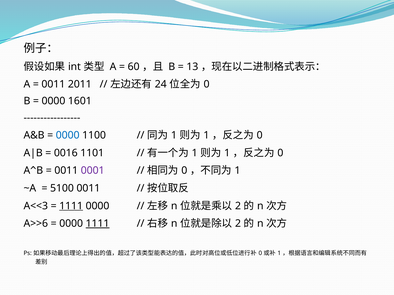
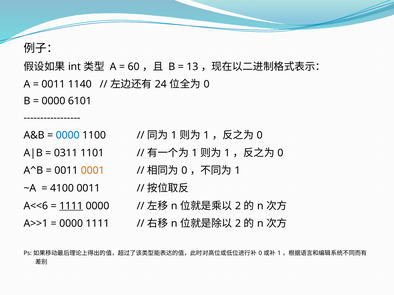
2011: 2011 -> 1140
1601: 1601 -> 6101
0016: 0016 -> 0311
0001 colour: purple -> orange
5100: 5100 -> 4100
A<<3: A<<3 -> A<<6
A>>6: A>>6 -> A>>1
1111 at (98, 224) underline: present -> none
